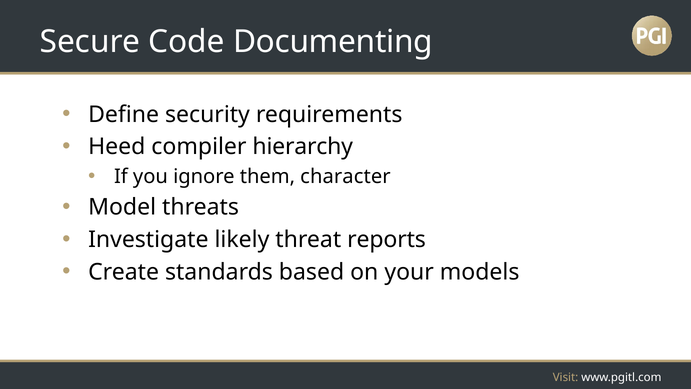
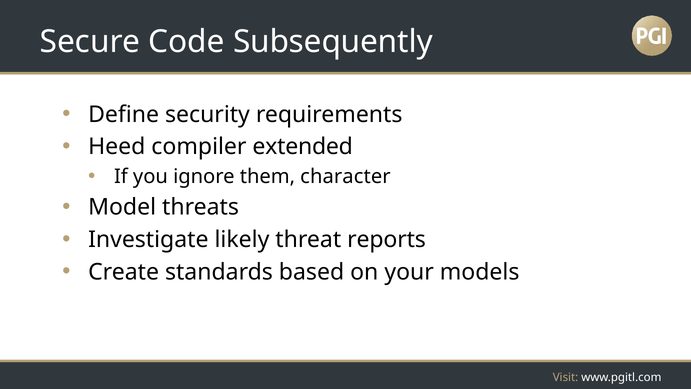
Documenting: Documenting -> Subsequently
hierarchy: hierarchy -> extended
